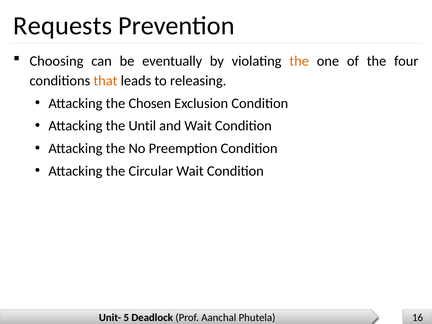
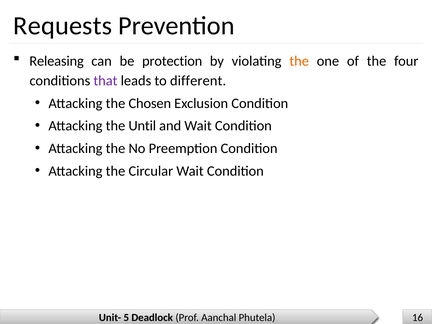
Choosing: Choosing -> Releasing
eventually: eventually -> protection
that colour: orange -> purple
releasing: releasing -> different
